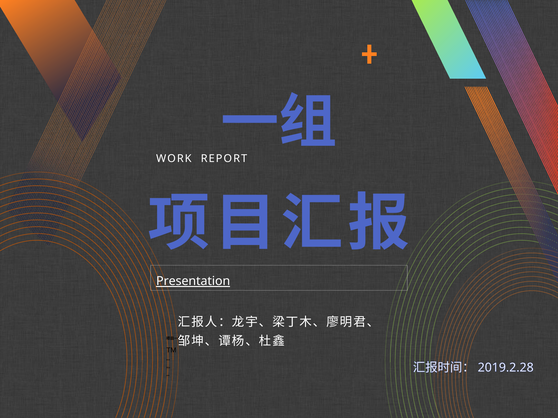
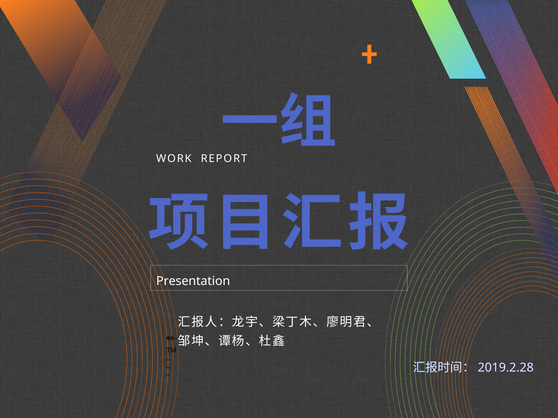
Presentation underline: present -> none
